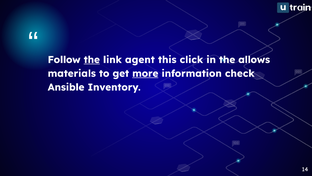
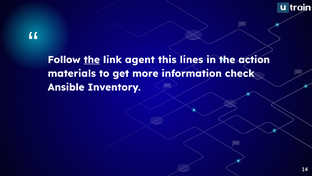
click: click -> lines
allows: allows -> action
more underline: present -> none
